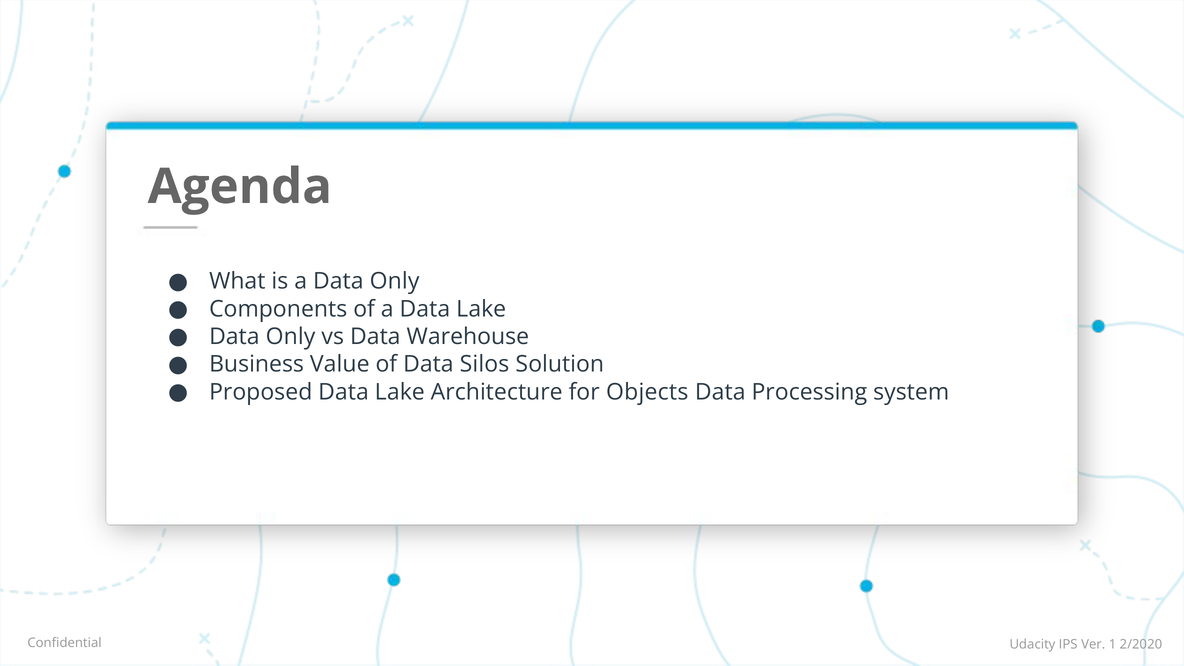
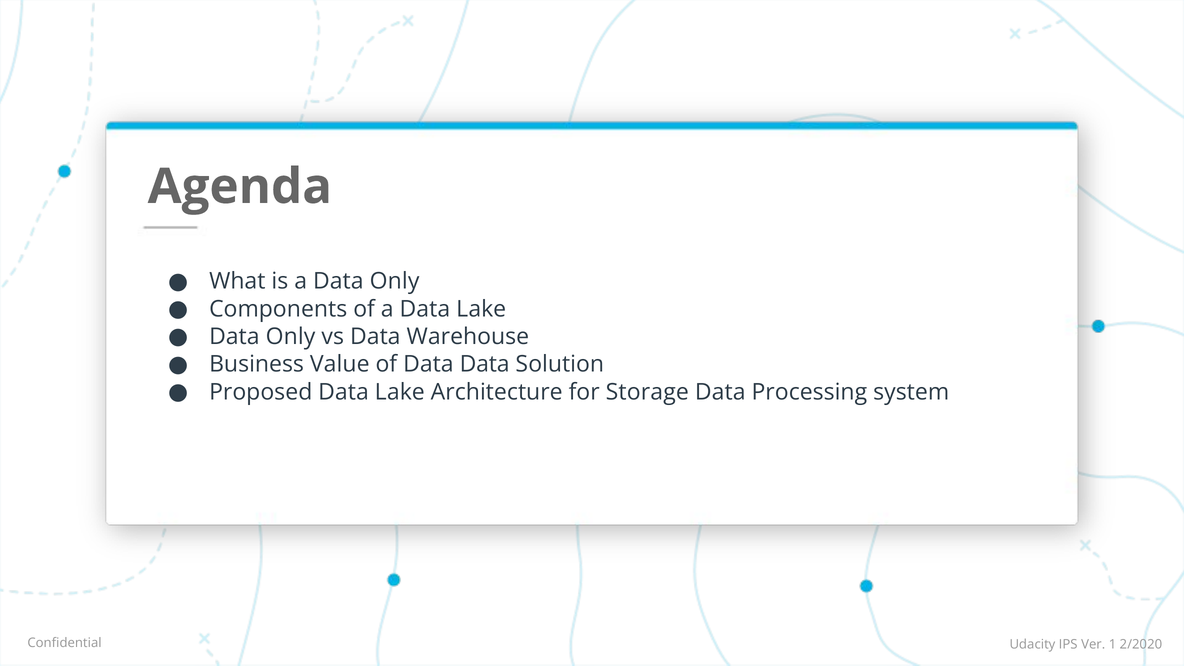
Data Silos: Silos -> Data
Objects: Objects -> Storage
